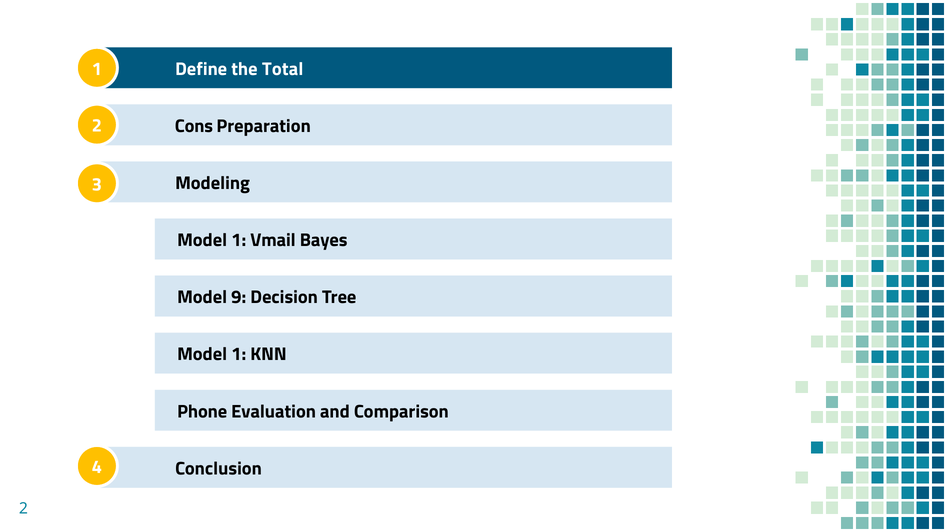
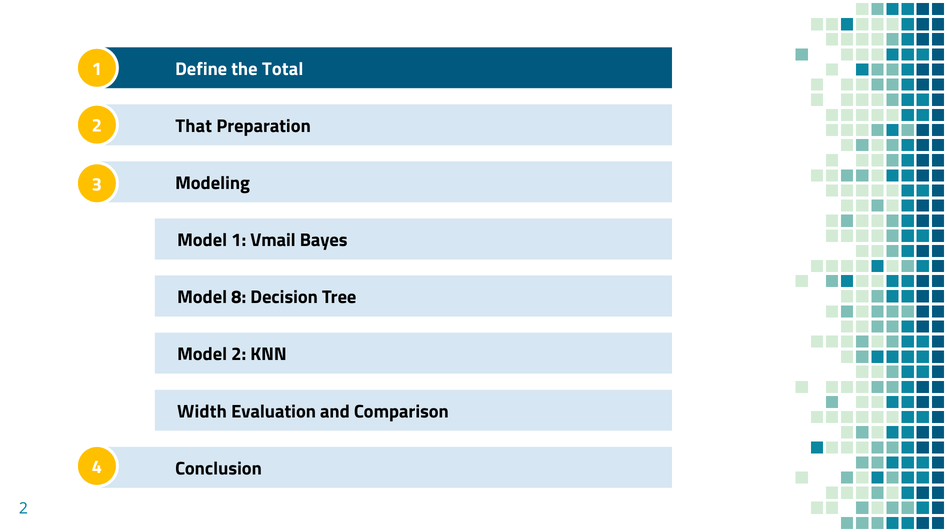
Cons: Cons -> That
9: 9 -> 8
1 at (239, 355): 1 -> 2
Phone: Phone -> Width
